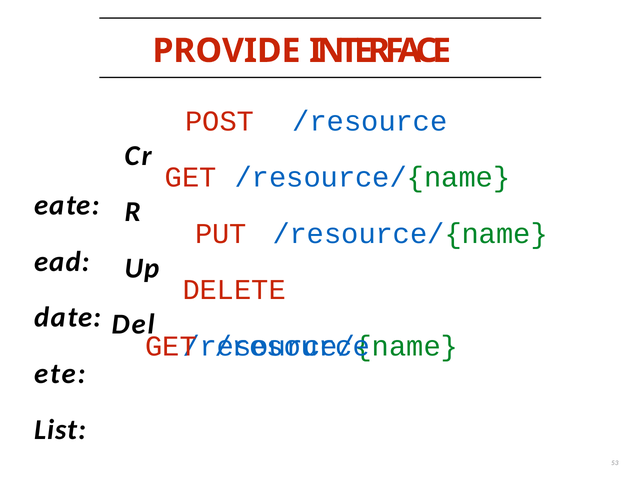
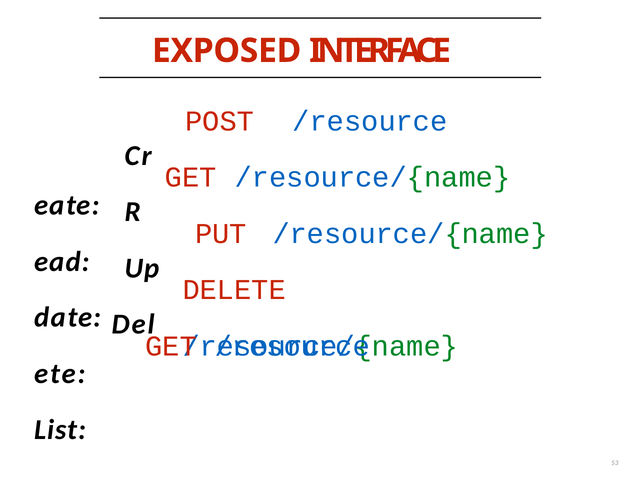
PROVIDE: PROVIDE -> EXPOSED
